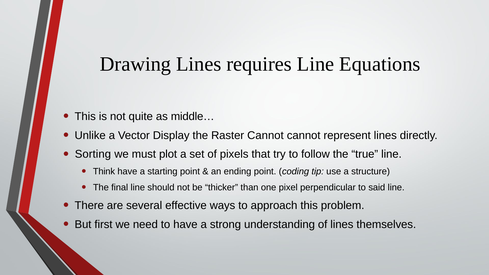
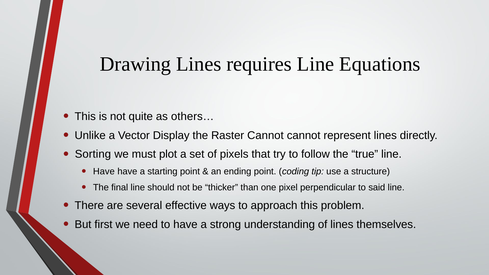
middle…: middle… -> others…
Think at (104, 171): Think -> Have
